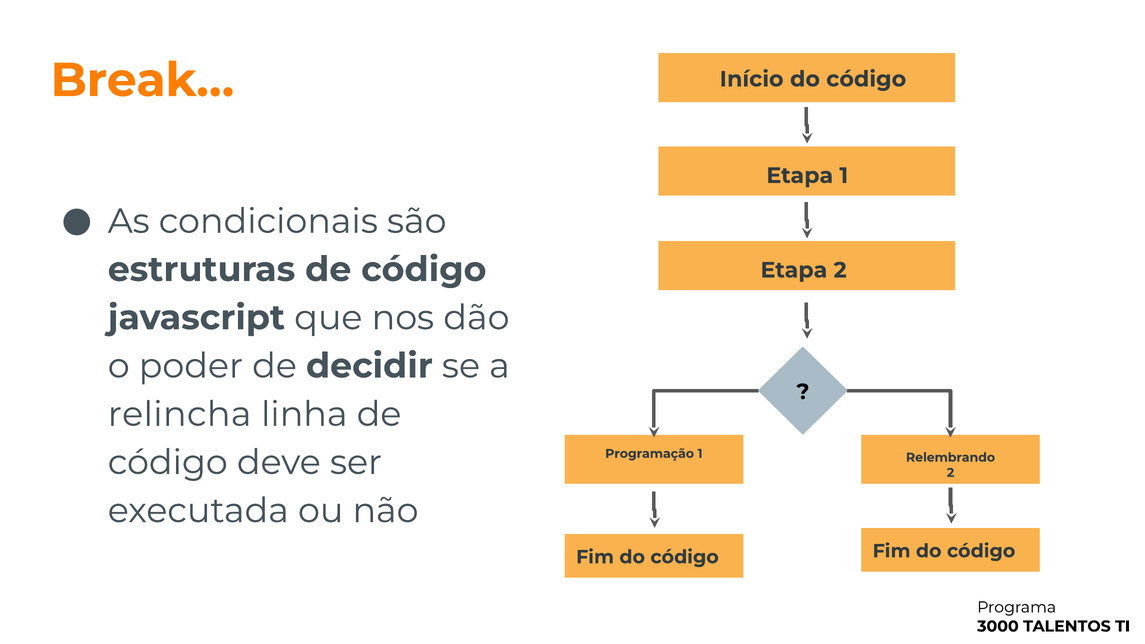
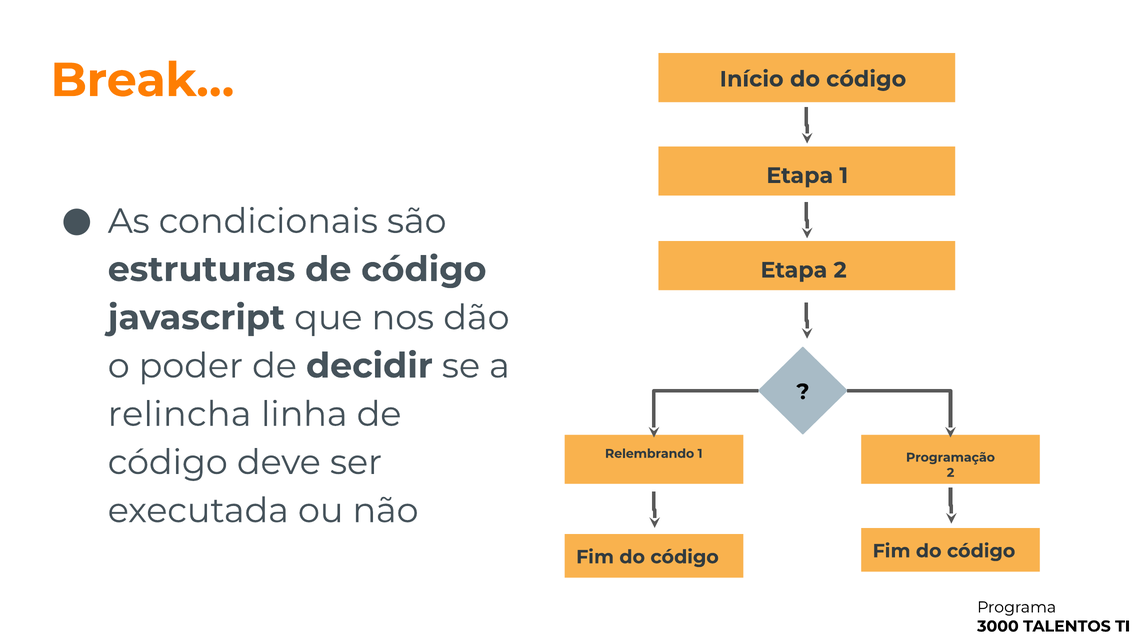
Programação: Programação -> Relembrando
Relembrando: Relembrando -> Programação
